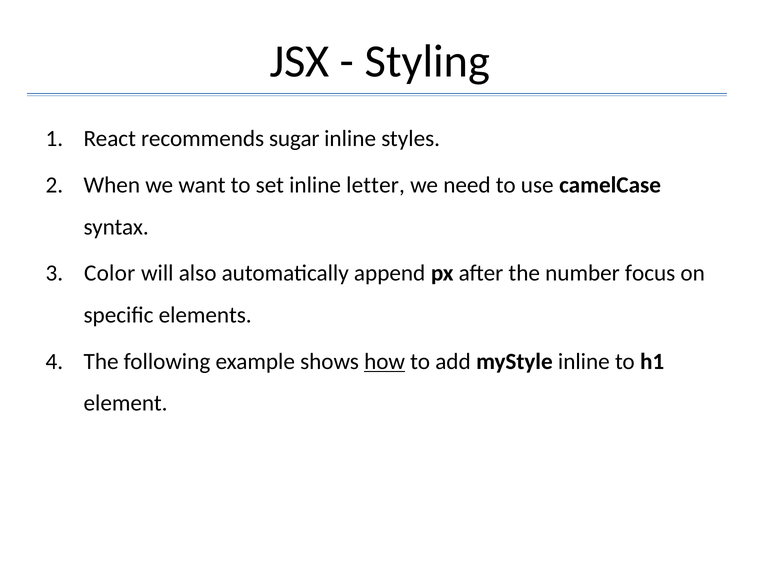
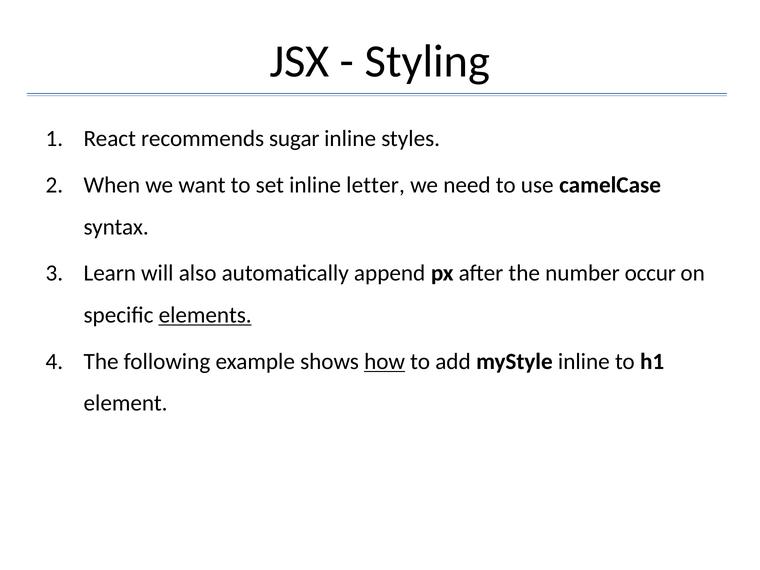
Color: Color -> Learn
focus: focus -> occur
elements underline: none -> present
